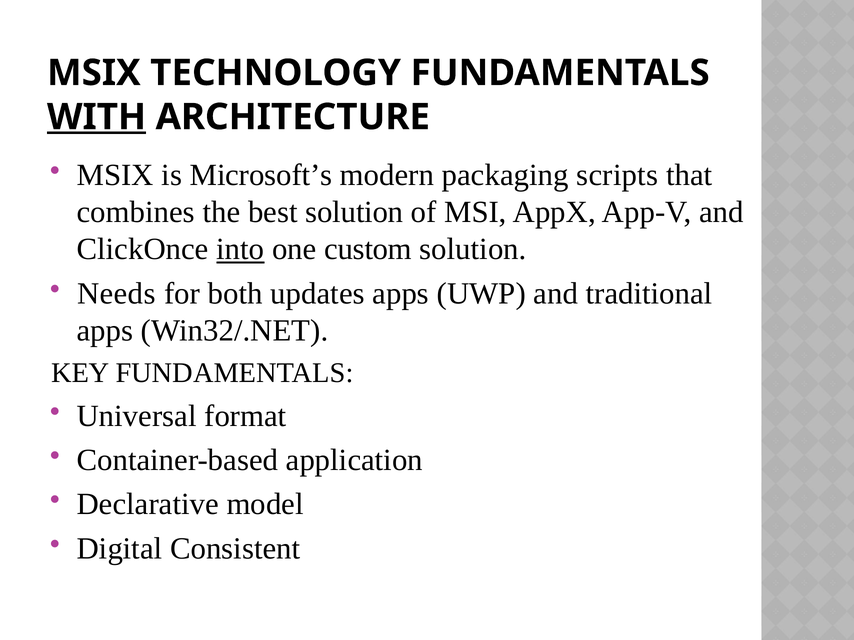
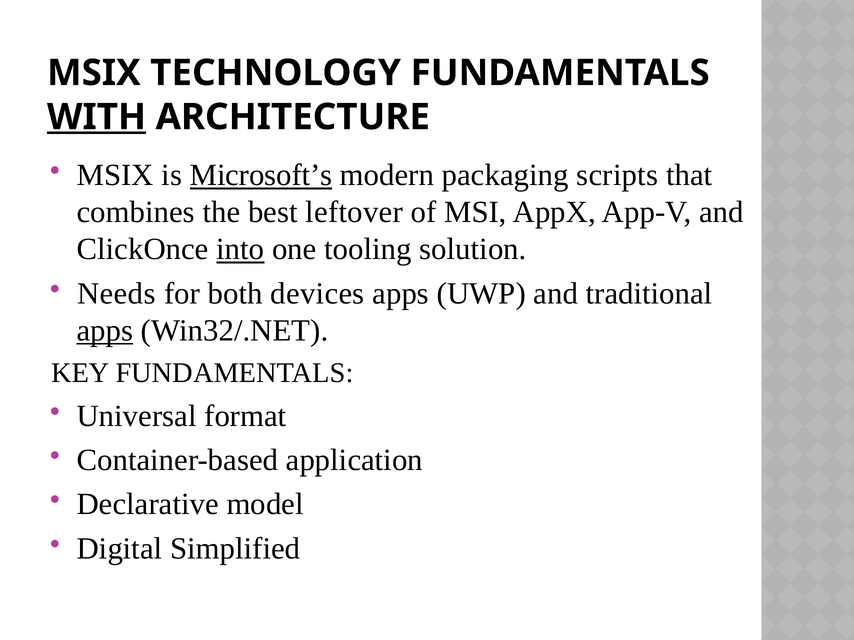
Microsoft’s underline: none -> present
best solution: solution -> leftover
custom: custom -> tooling
updates: updates -> devices
apps at (105, 331) underline: none -> present
Consistent: Consistent -> Simplified
